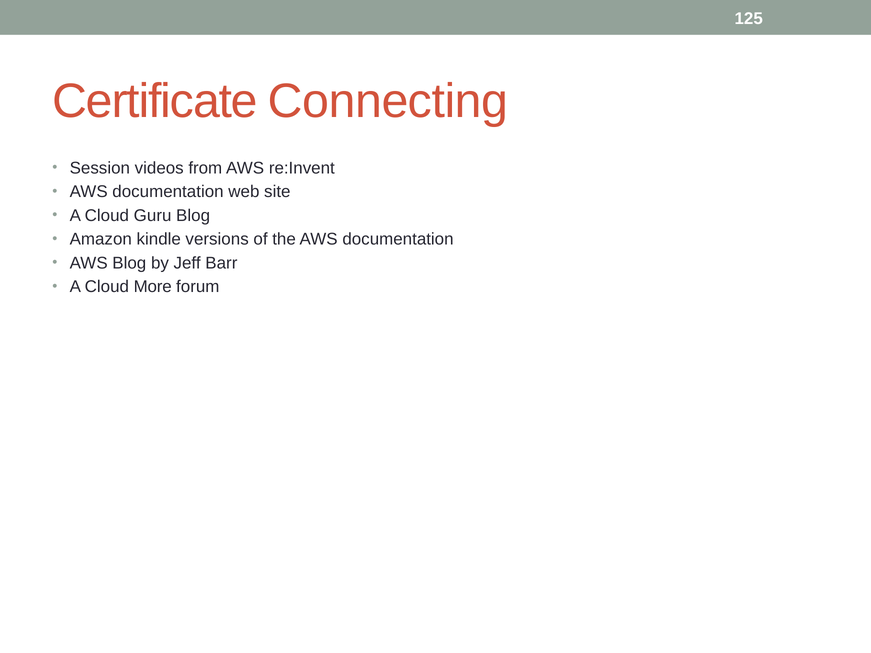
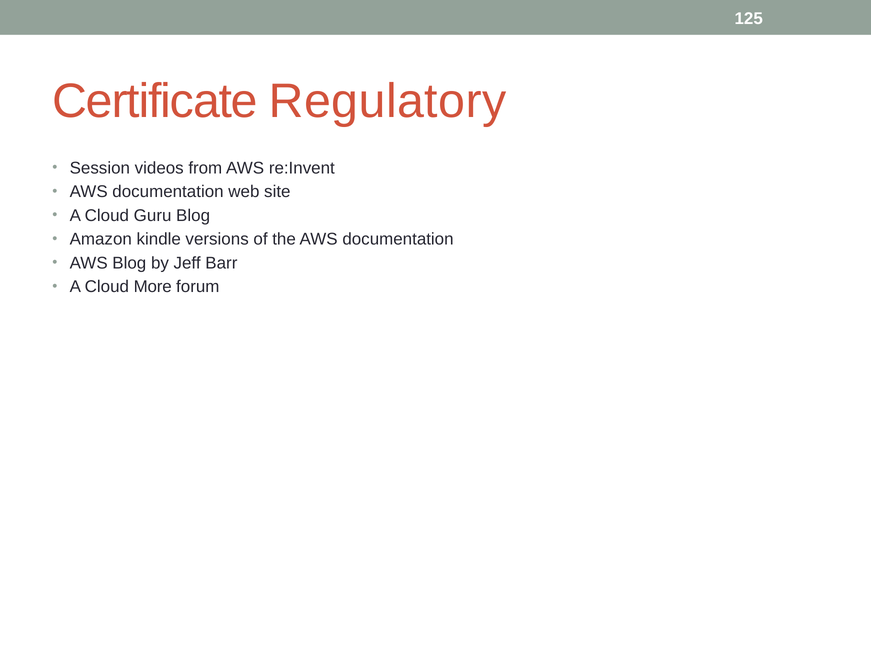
Connecting: Connecting -> Regulatory
